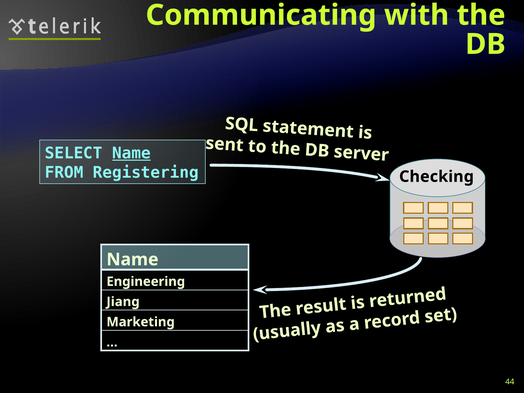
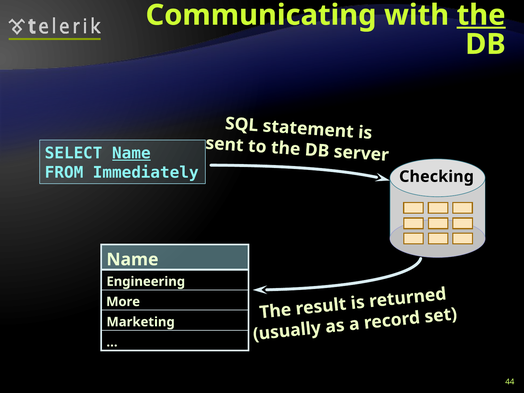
the at (481, 15) underline: none -> present
Registering: Registering -> Immediately
Jiang: Jiang -> More
